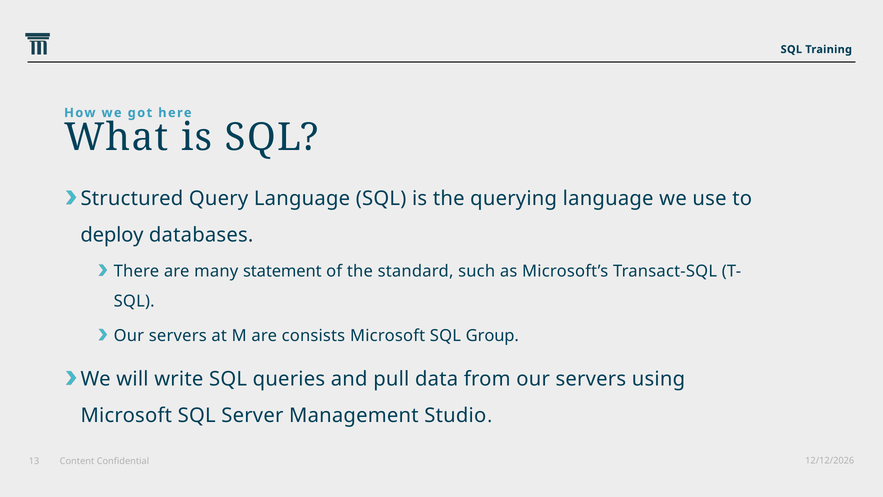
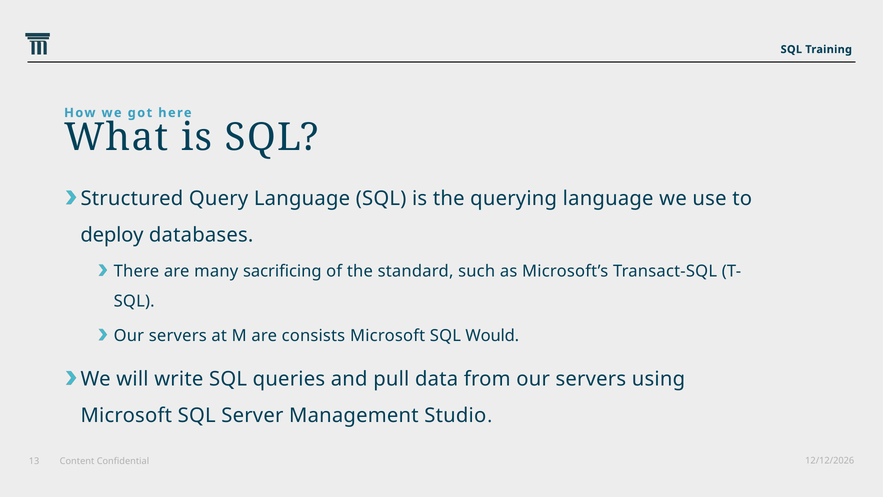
statement: statement -> sacrificing
Group: Group -> Would
